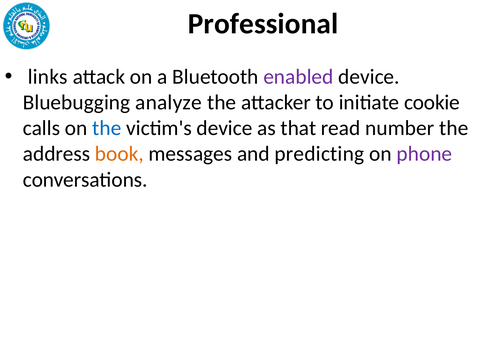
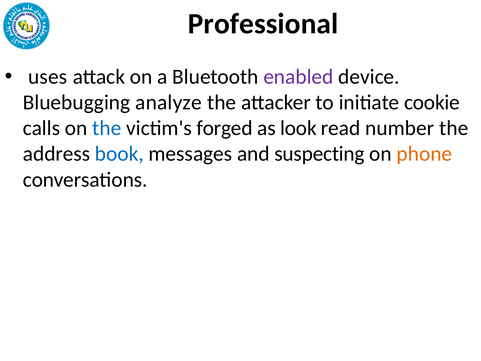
links: links -> uses
victim's device: device -> forged
that: that -> look
book colour: orange -> blue
predicting: predicting -> suspecting
phone colour: purple -> orange
